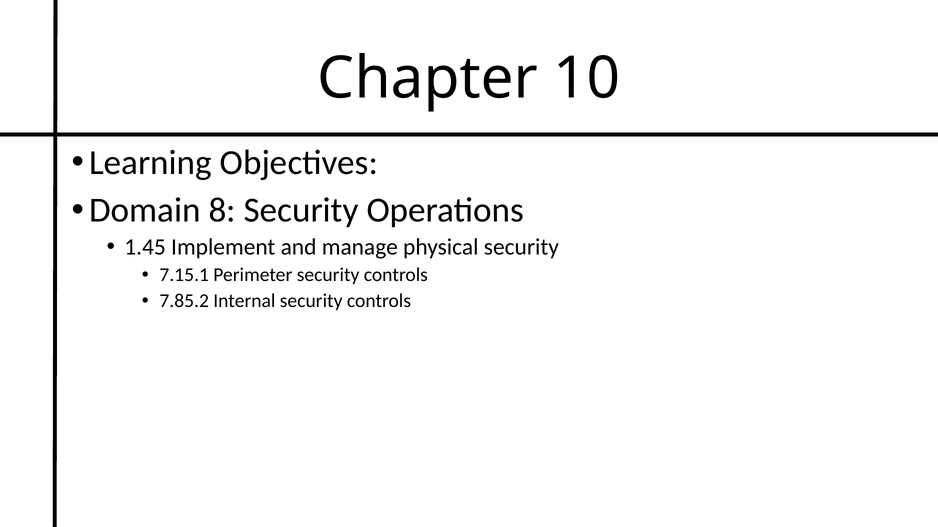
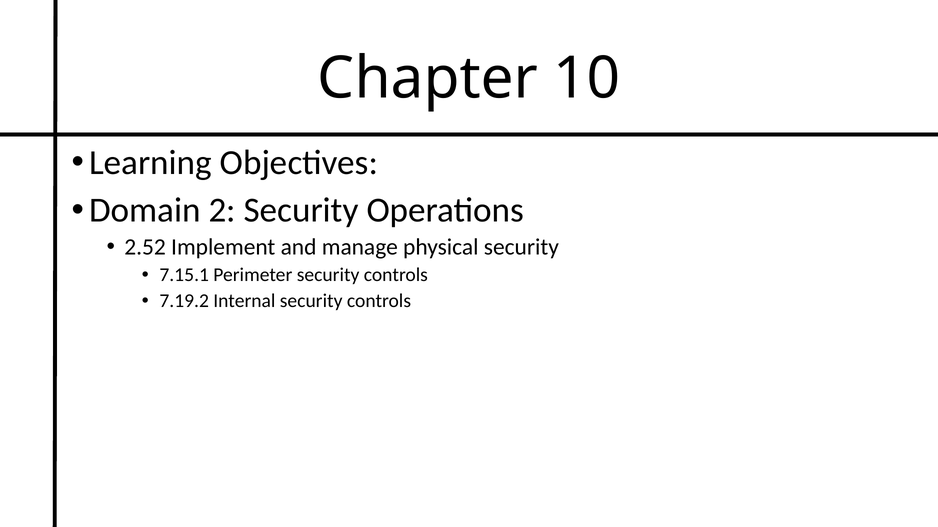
8: 8 -> 2
1.45: 1.45 -> 2.52
7.85.2: 7.85.2 -> 7.19.2
